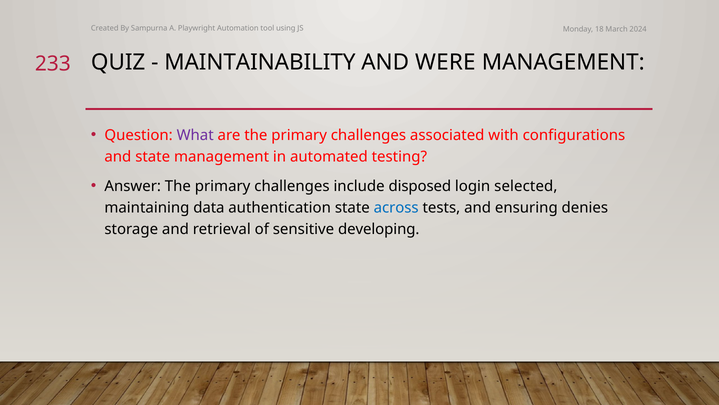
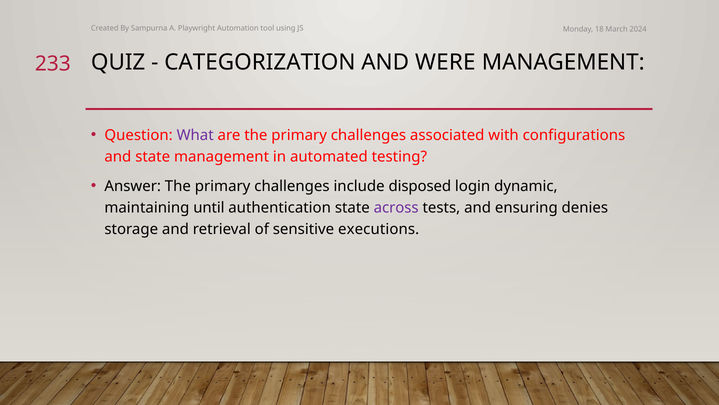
MAINTAINABILITY: MAINTAINABILITY -> CATEGORIZATION
selected: selected -> dynamic
data: data -> until
across colour: blue -> purple
developing: developing -> executions
